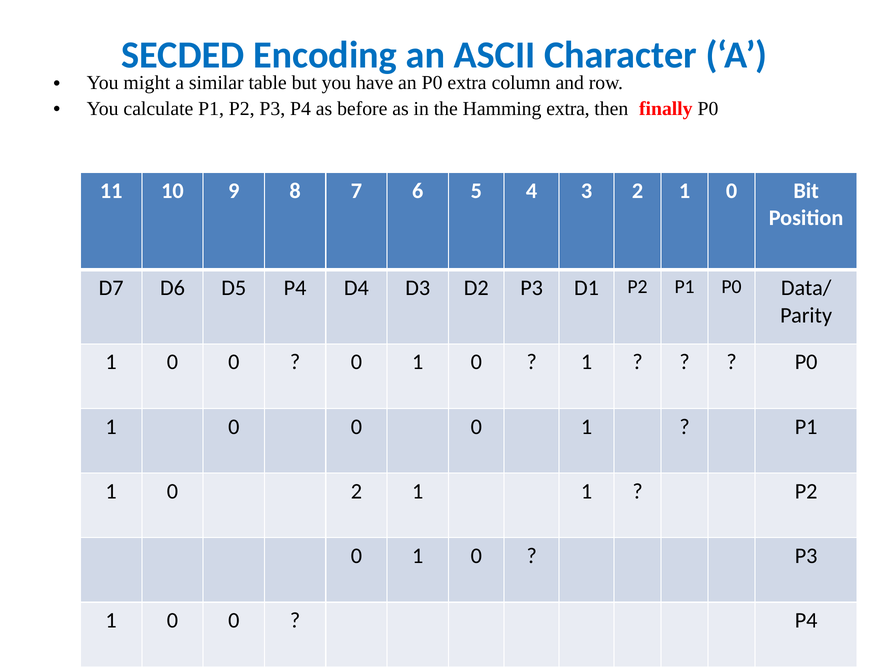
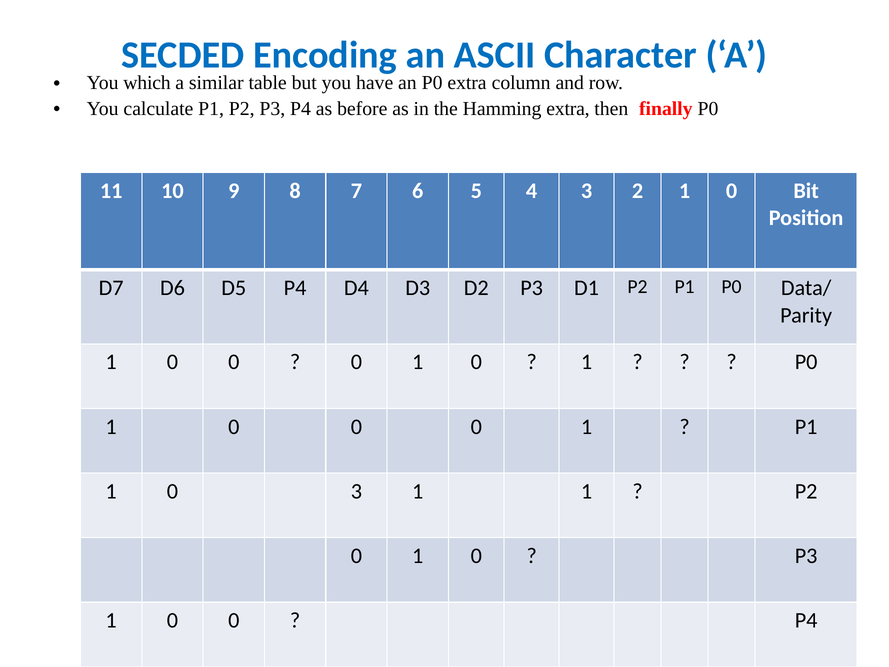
might: might -> which
0 2: 2 -> 3
